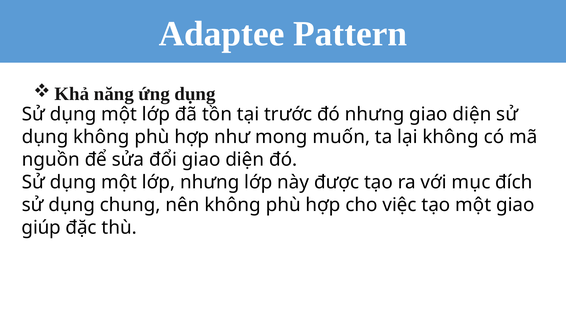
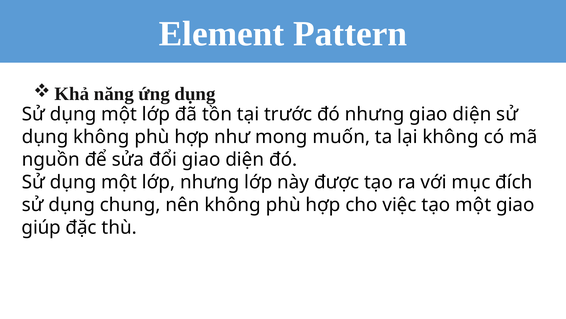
Adaptee: Adaptee -> Element
